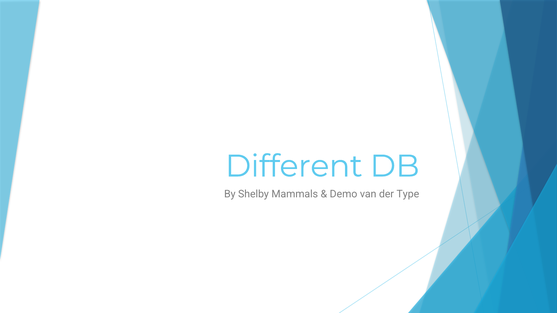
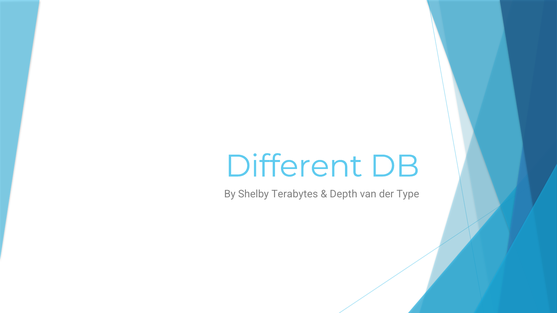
Mammals: Mammals -> Terabytes
Demo: Demo -> Depth
